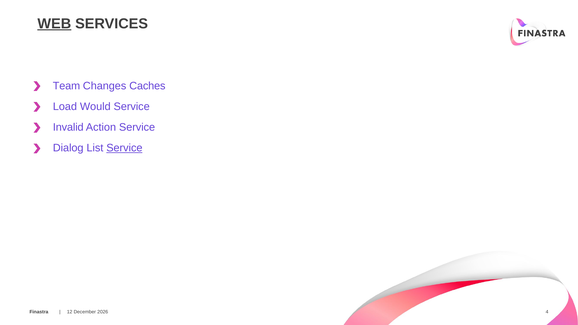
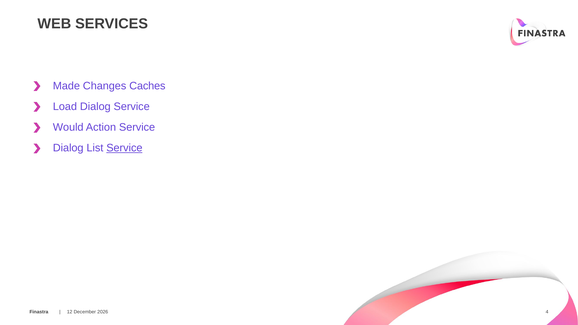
WEB underline: present -> none
Team: Team -> Made
Load Would: Would -> Dialog
Invalid: Invalid -> Would
